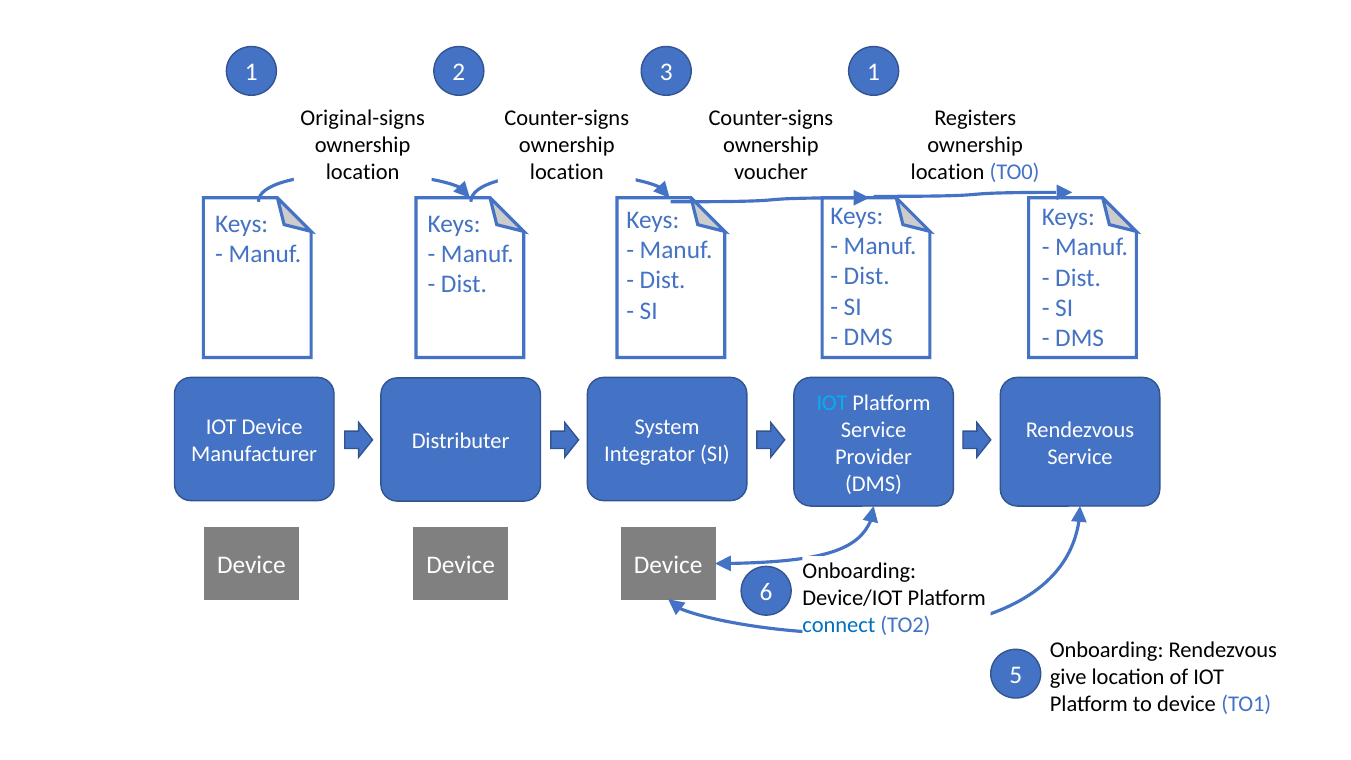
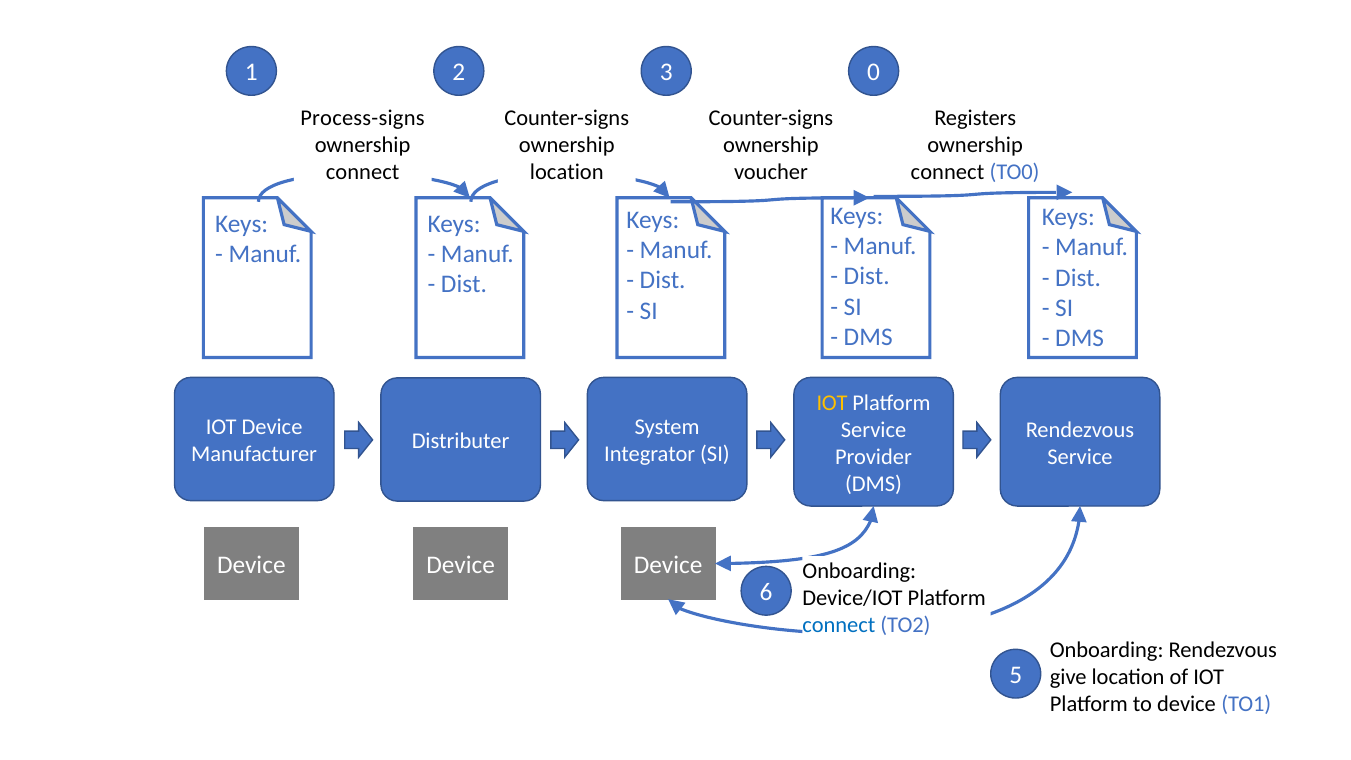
2 1: 1 -> 0
Original-signs: Original-signs -> Process-signs
location at (363, 173): location -> connect
location at (948, 173): location -> connect
IOT at (832, 403) colour: light blue -> yellow
